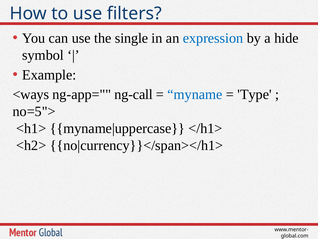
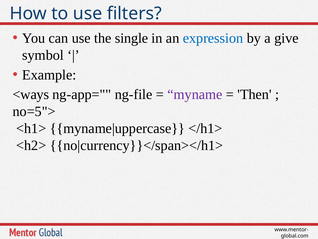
hide: hide -> give
ng-call: ng-call -> ng-file
myname colour: blue -> purple
Type: Type -> Then
